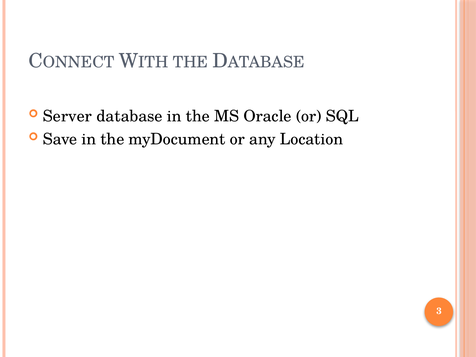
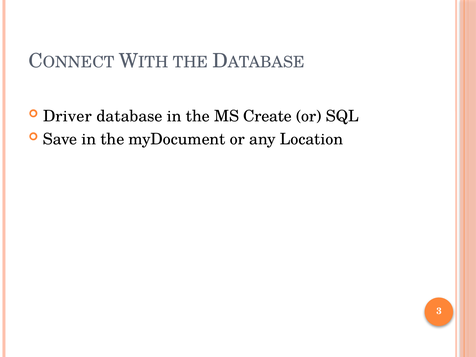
Server: Server -> Driver
Oracle: Oracle -> Create
